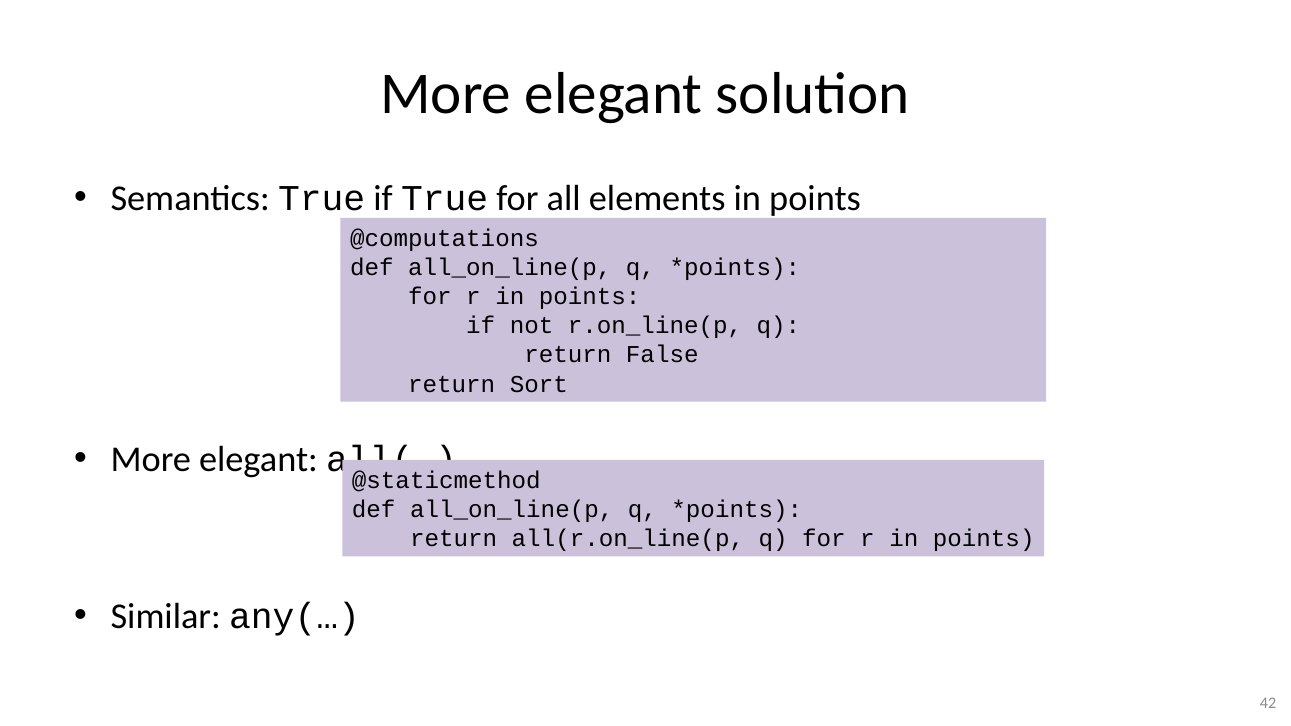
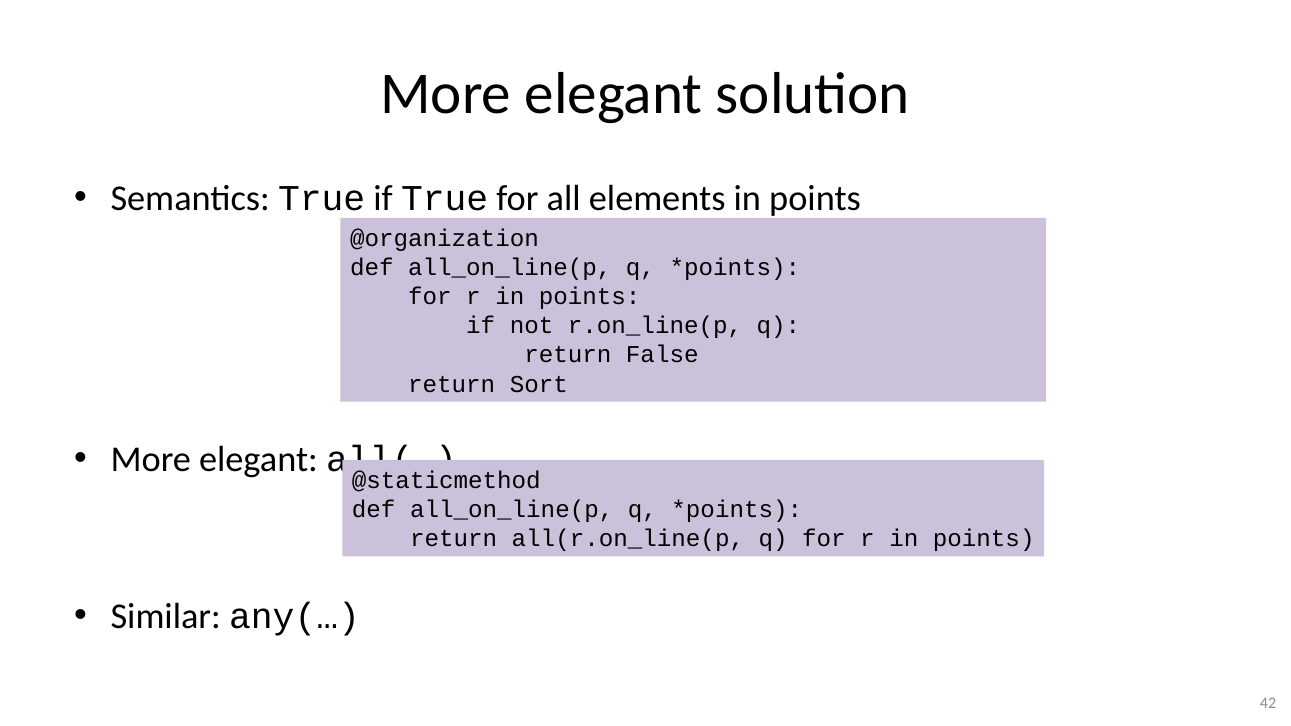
@computations: @computations -> @organization
